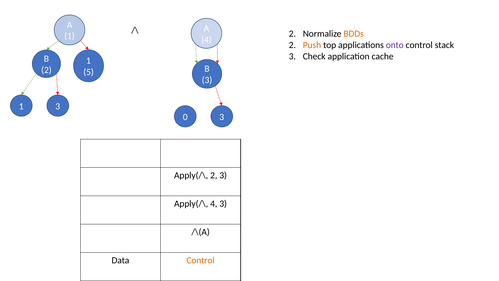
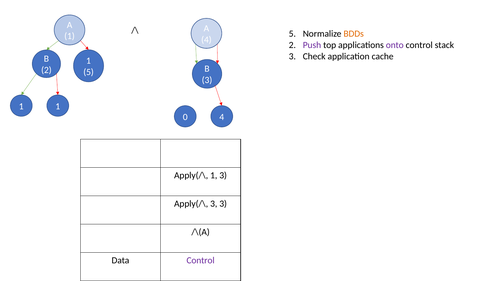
2 at (292, 34): 2 -> 5
Push colour: orange -> purple
1 3: 3 -> 1
0 3: 3 -> 4
Apply(/\ 2: 2 -> 1
Apply(/\ 4: 4 -> 3
Control at (201, 260) colour: orange -> purple
